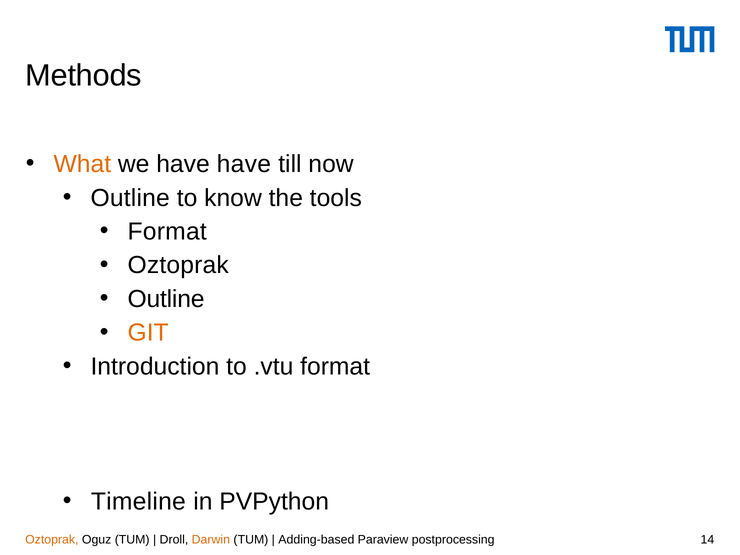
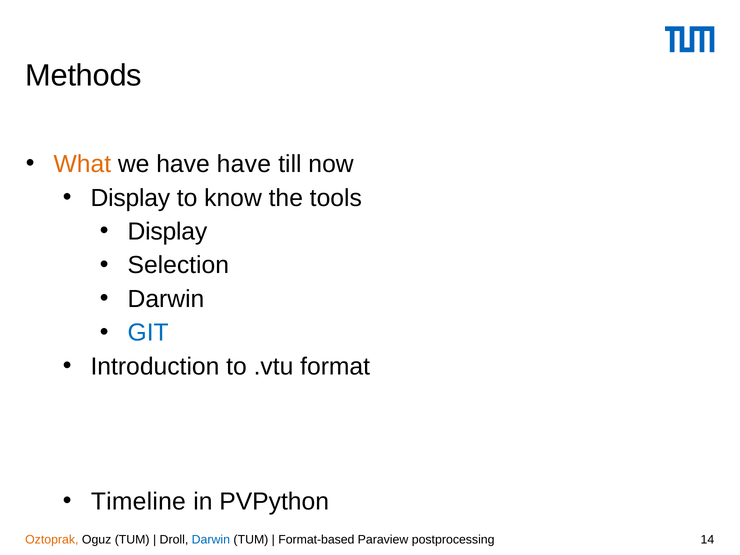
Outline at (130, 198): Outline -> Display
Format at (167, 232): Format -> Display
Oztoprak at (178, 265): Oztoprak -> Selection
Outline at (166, 299): Outline -> Darwin
GIT colour: orange -> blue
Darwin at (211, 539) colour: orange -> blue
Adding-based: Adding-based -> Format-based
